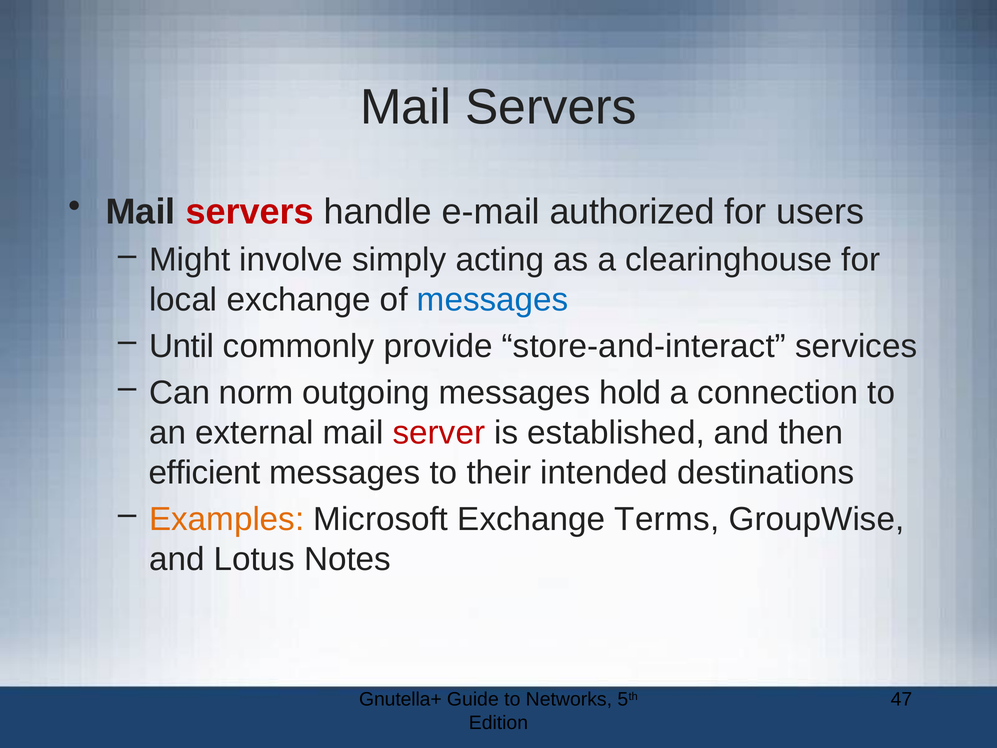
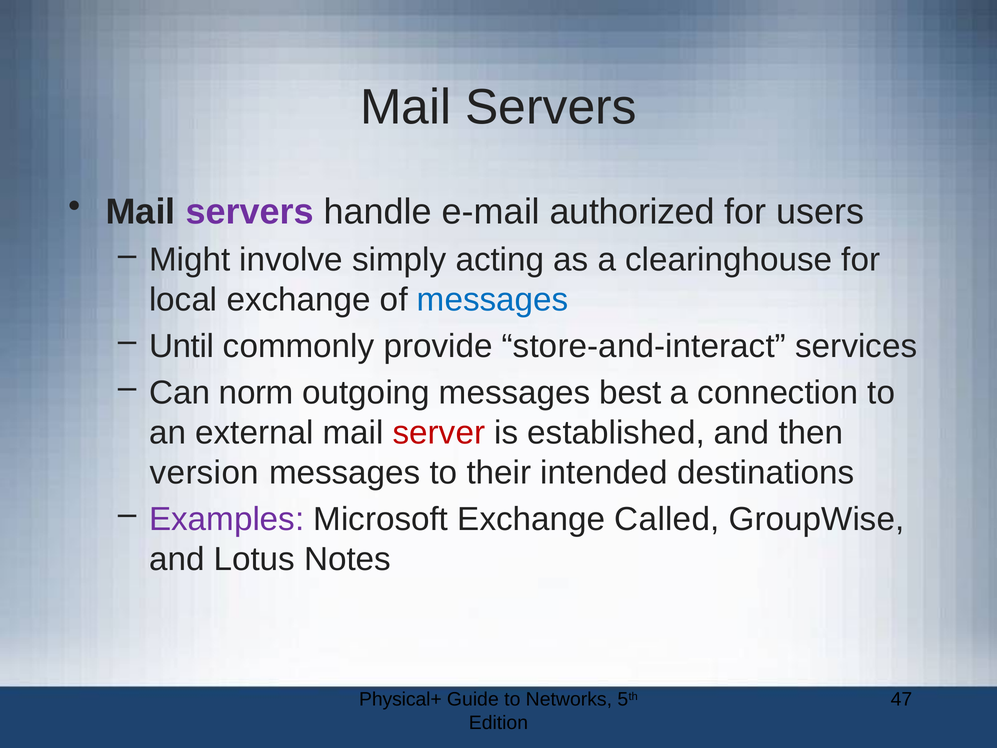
servers at (250, 212) colour: red -> purple
hold: hold -> best
efficient: efficient -> version
Examples colour: orange -> purple
Terms: Terms -> Called
Gnutella+: Gnutella+ -> Physical+
